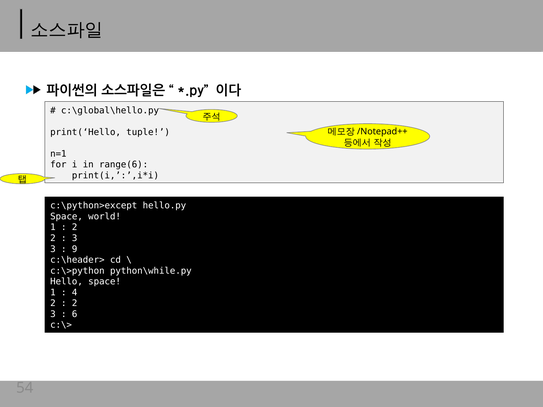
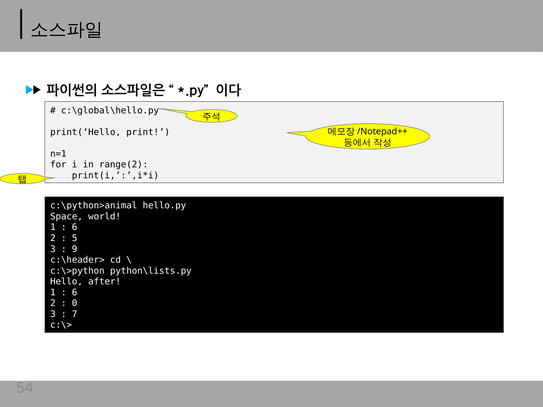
tuple: tuple -> print
range(6: range(6 -> range(2
c:\python>except: c:\python>except -> c:\python>animal
2 at (75, 227): 2 -> 6
3 at (75, 238): 3 -> 5
python\while.py: python\while.py -> python\lists.py
Hello space: space -> after
4 at (75, 293): 4 -> 6
2 at (75, 303): 2 -> 0
6: 6 -> 7
